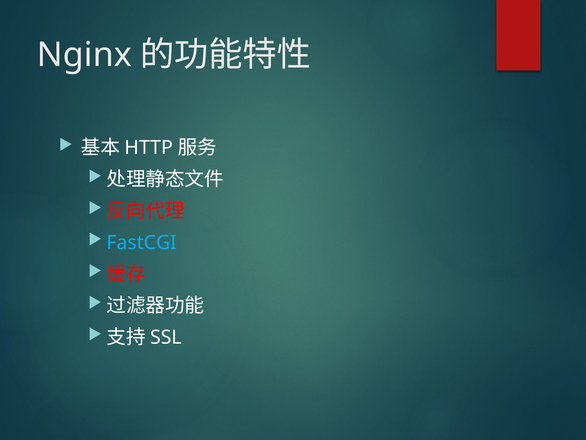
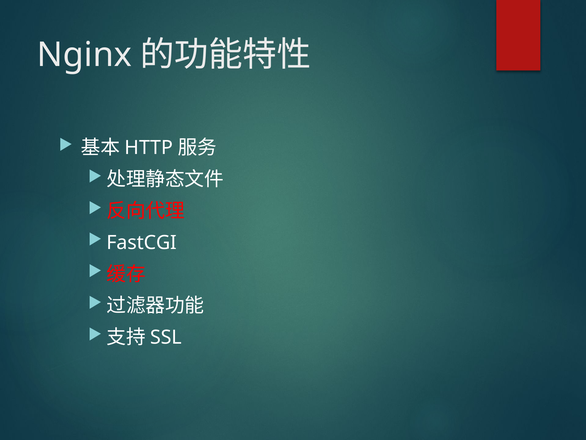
FastCGI colour: light blue -> white
